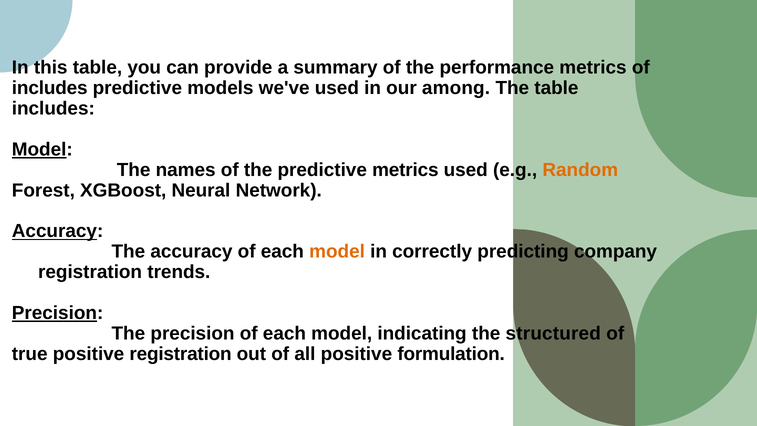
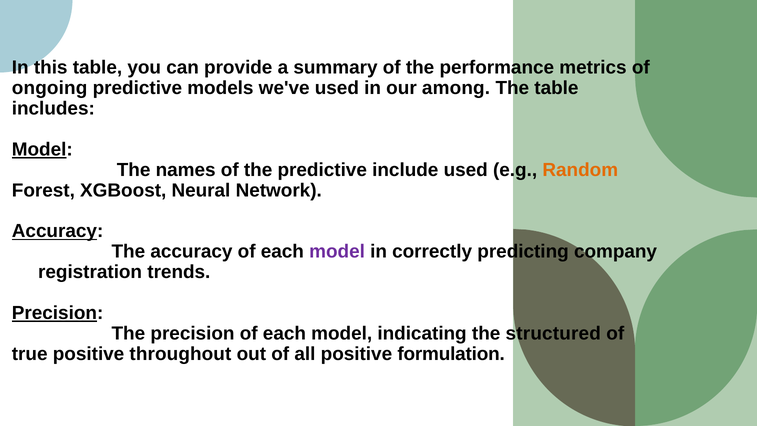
includes at (50, 88): includes -> ongoing
predictive metrics: metrics -> include
model at (337, 252) colour: orange -> purple
positive registration: registration -> throughout
